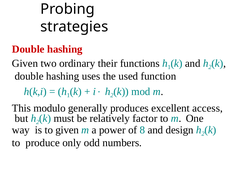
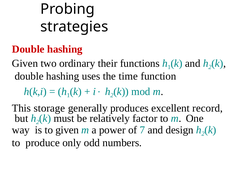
used: used -> time
modulo: modulo -> storage
access: access -> record
8: 8 -> 7
